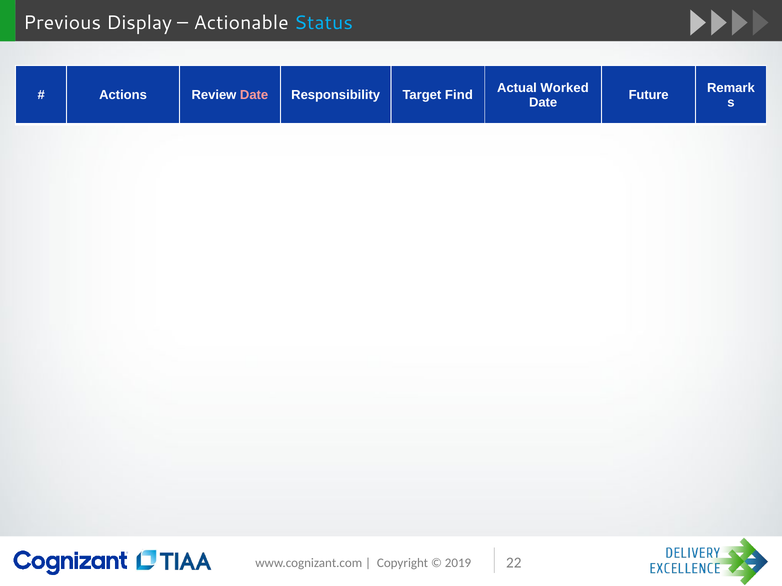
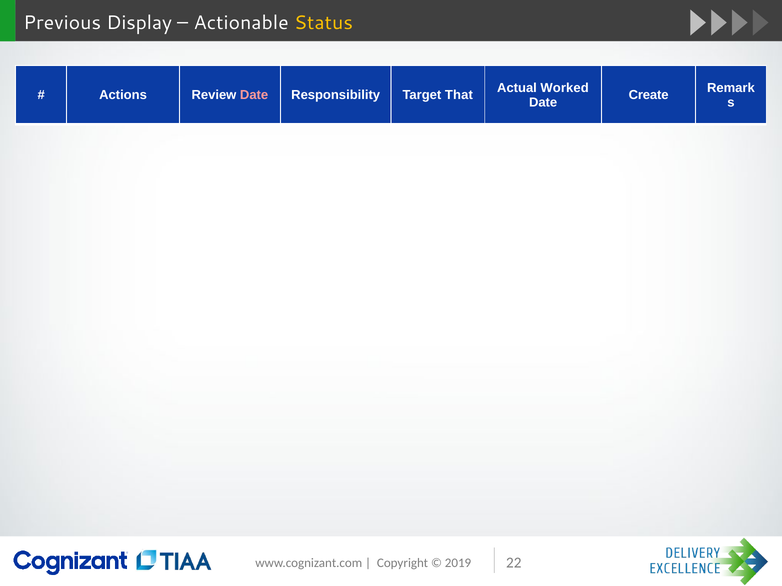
Status colour: light blue -> yellow
Find: Find -> That
Future: Future -> Create
